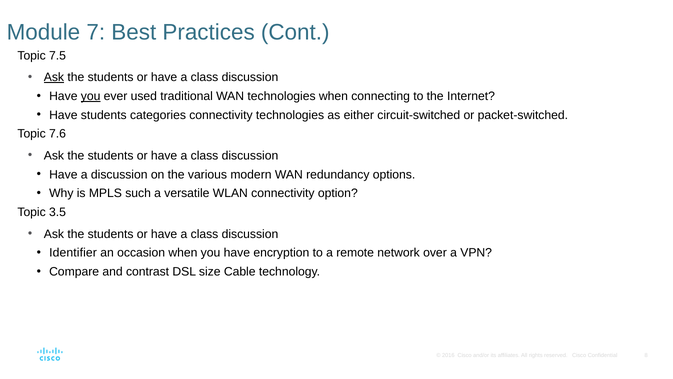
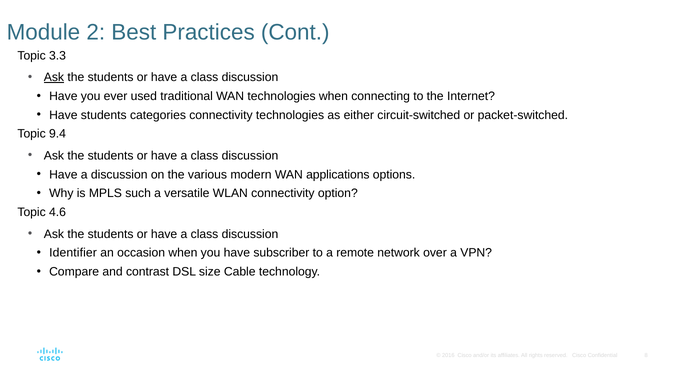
7: 7 -> 2
7.5: 7.5 -> 3.3
you at (91, 96) underline: present -> none
7.6: 7.6 -> 9.4
redundancy: redundancy -> applications
3.5: 3.5 -> 4.6
encryption: encryption -> subscriber
